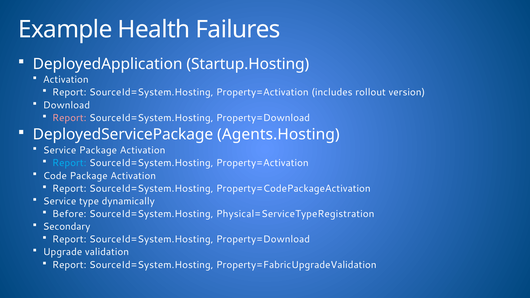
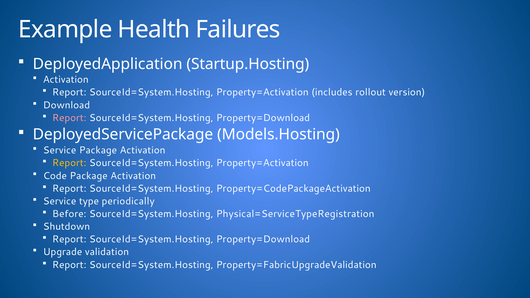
Agents.Hosting: Agents.Hosting -> Models.Hosting
Report at (69, 163) colour: light blue -> yellow
dynamically: dynamically -> periodically
Secondary: Secondary -> Shutdown
